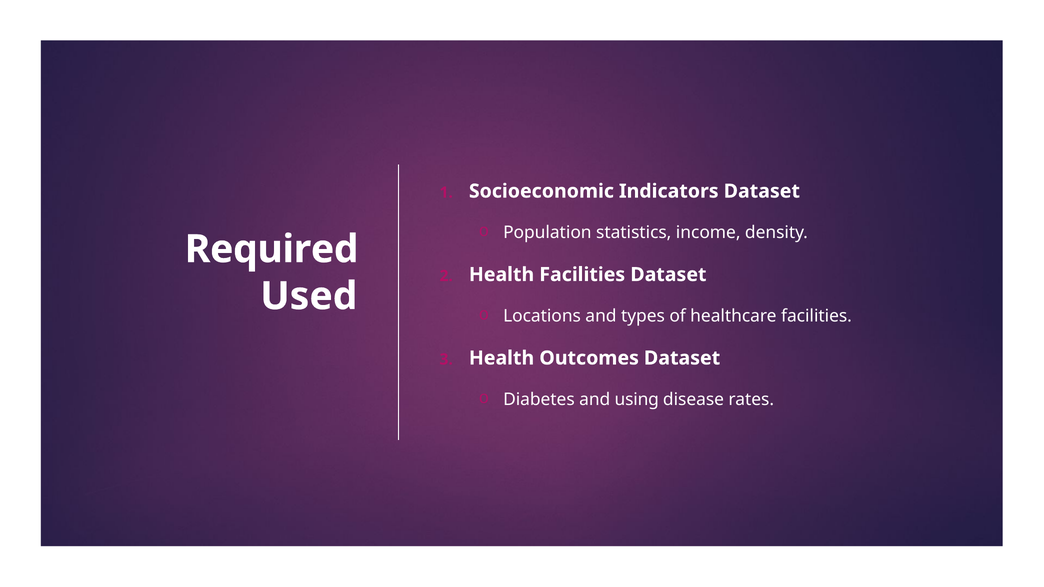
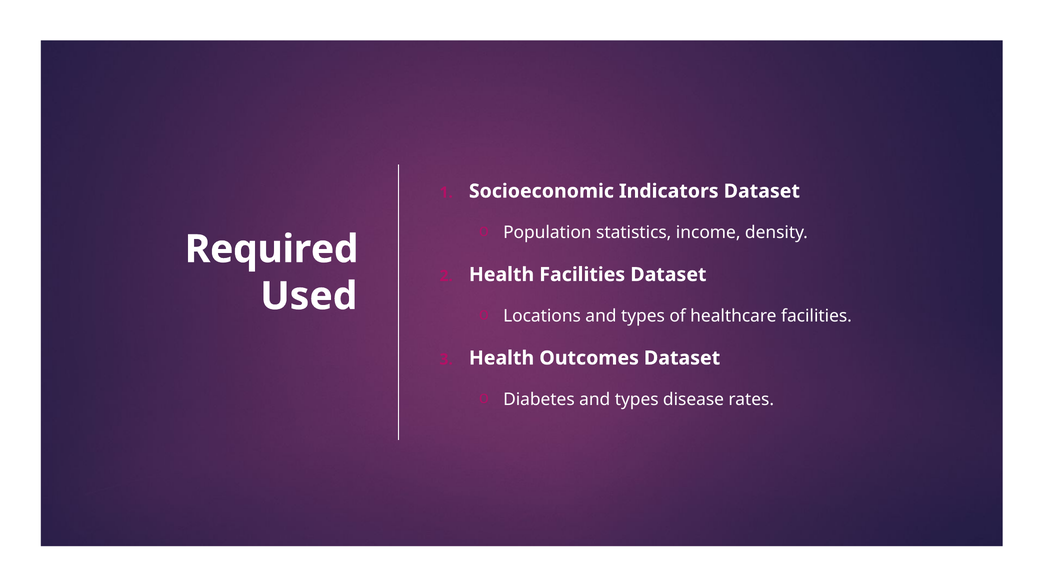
Diabetes and using: using -> types
